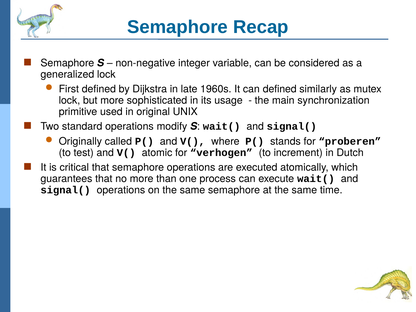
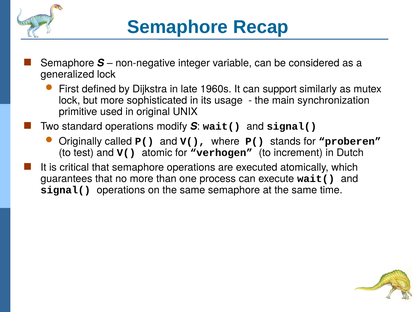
can defined: defined -> support
